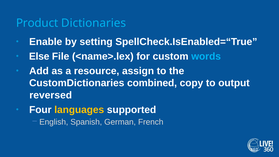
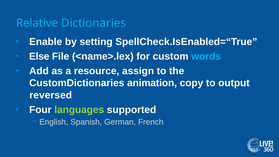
Product: Product -> Relative
combined: combined -> animation
languages colour: yellow -> light green
